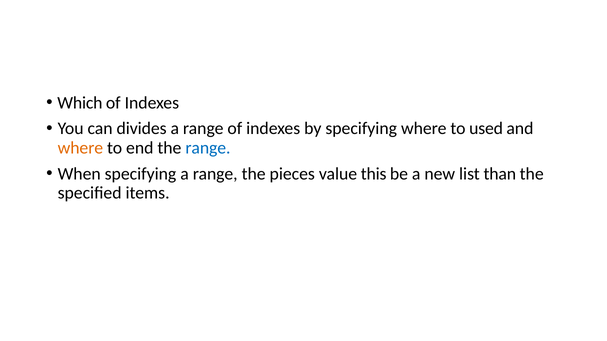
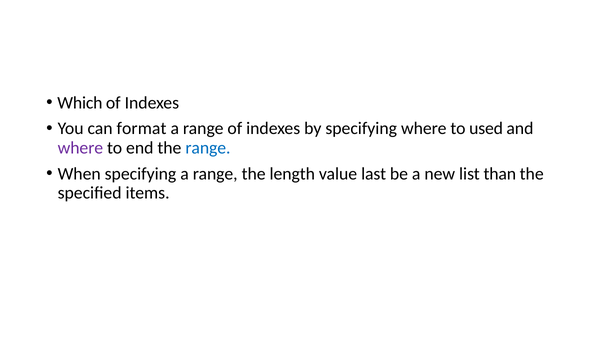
divides: divides -> format
where at (80, 148) colour: orange -> purple
pieces: pieces -> length
this: this -> last
